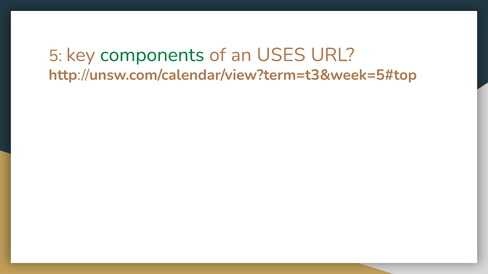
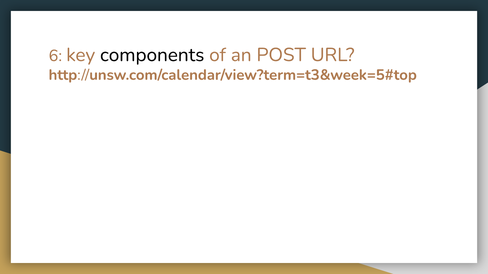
5: 5 -> 6
components colour: green -> black
USES: USES -> POST
